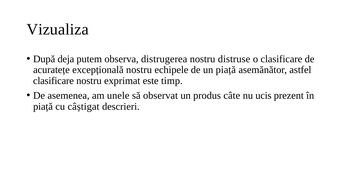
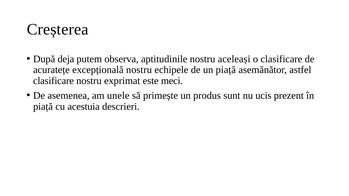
Vizualiza: Vizualiza -> Creșterea
distrugerea: distrugerea -> aptitudinile
distruse: distruse -> aceleași
timp: timp -> meci
observat: observat -> primește
câte: câte -> sunt
câștigat: câștigat -> acestuia
